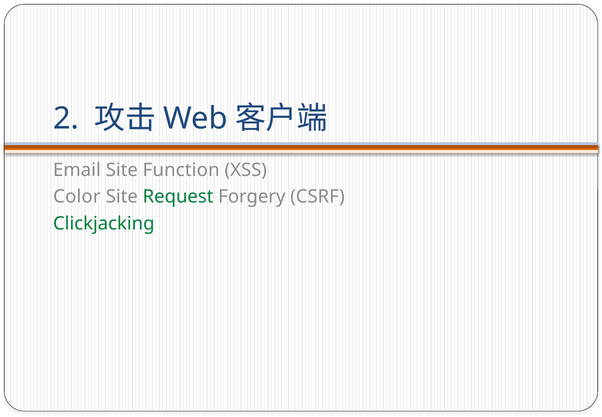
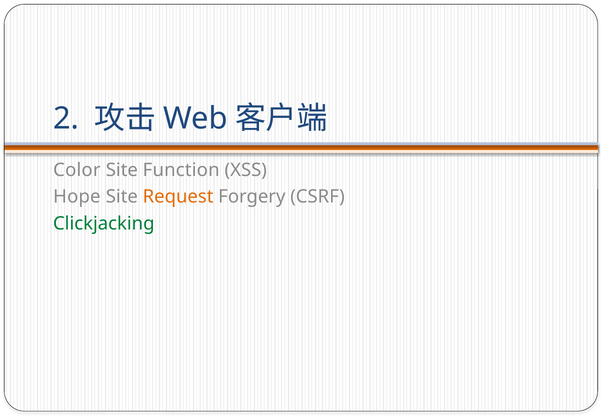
Email: Email -> Color
Color: Color -> Hope
Request colour: green -> orange
